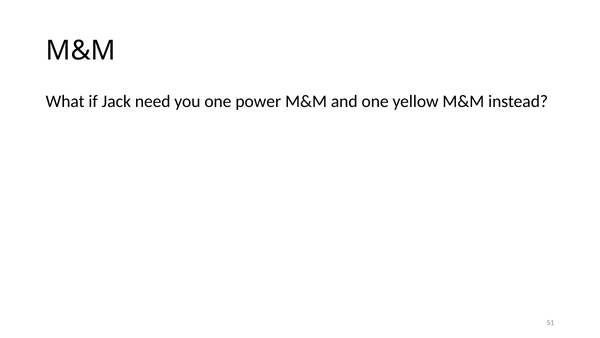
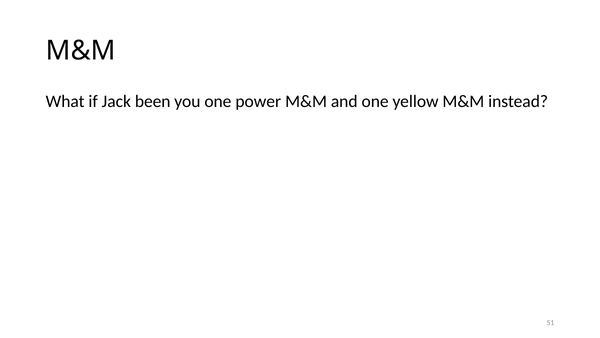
need: need -> been
